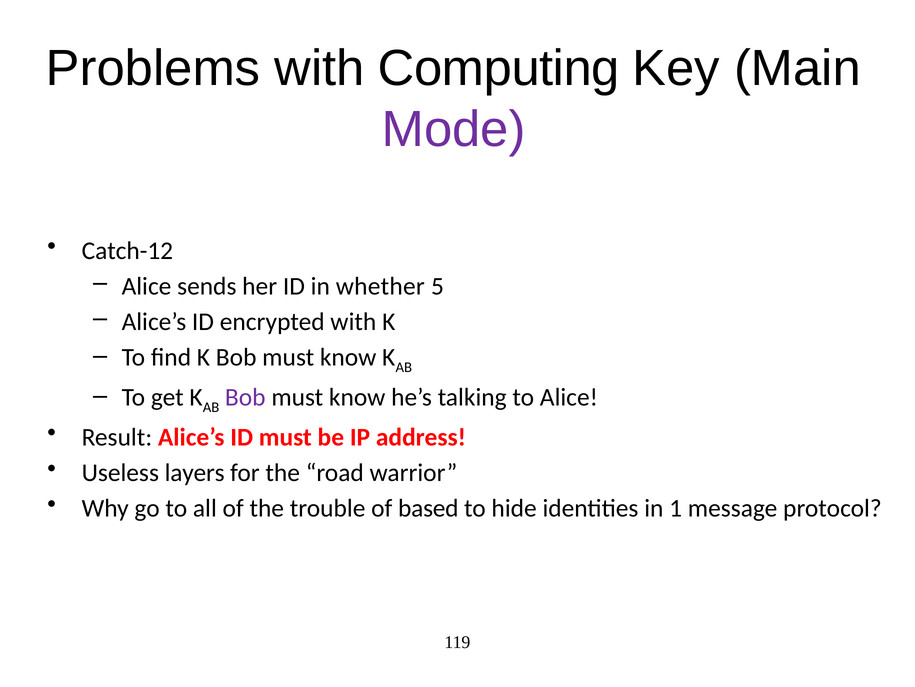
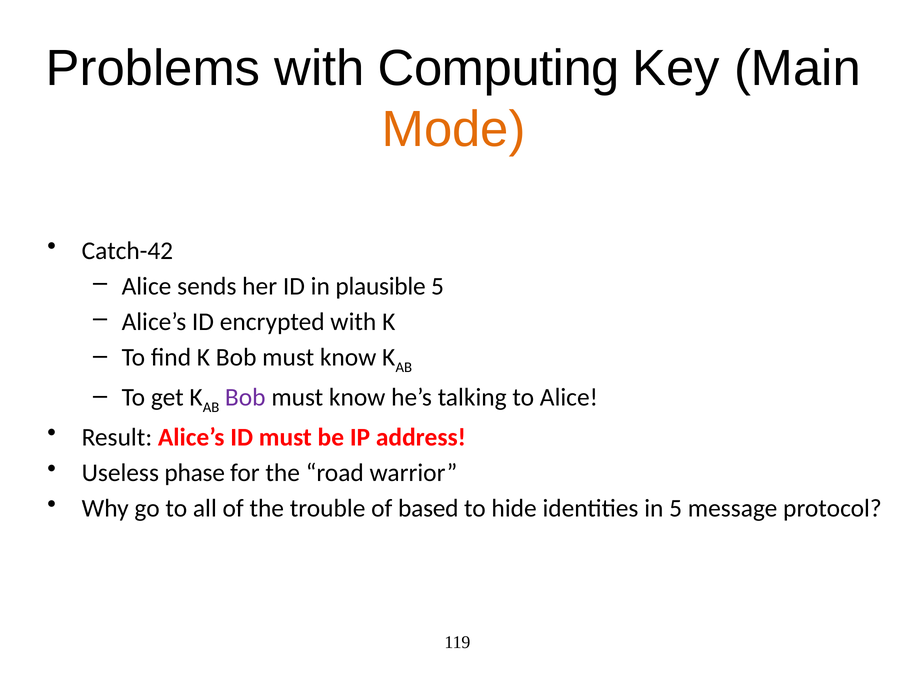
Mode colour: purple -> orange
Catch-12: Catch-12 -> Catch-42
whether: whether -> plausible
layers: layers -> phase
in 1: 1 -> 5
